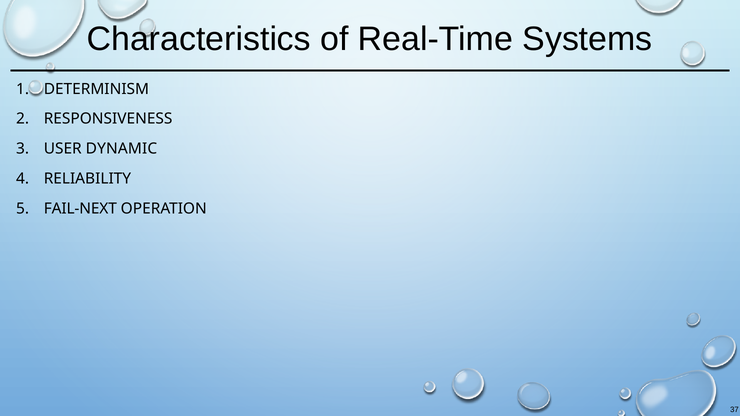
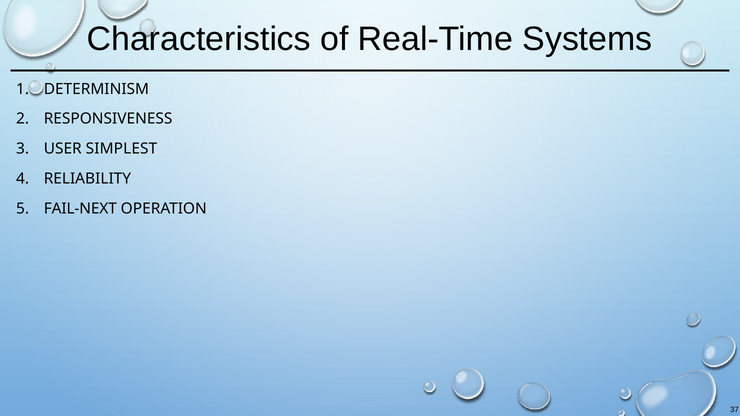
DYNAMIC: DYNAMIC -> SIMPLEST
